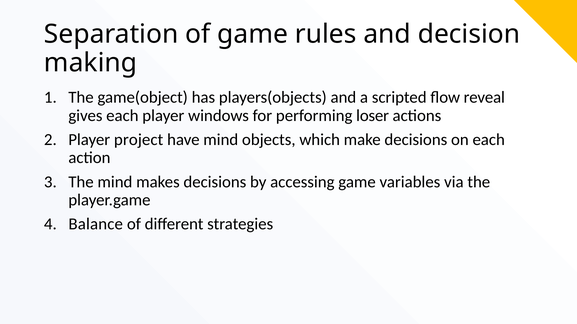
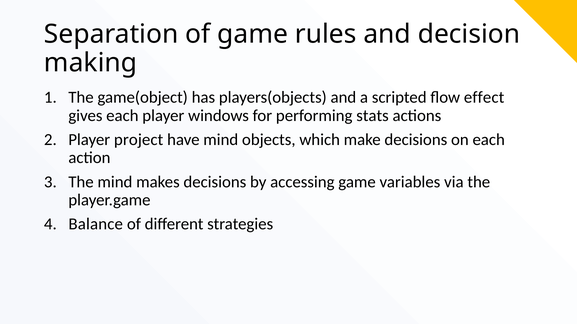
reveal: reveal -> effect
loser: loser -> stats
